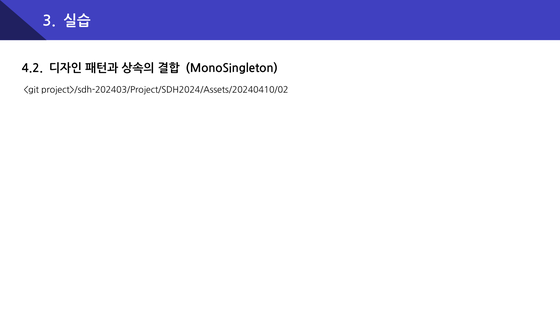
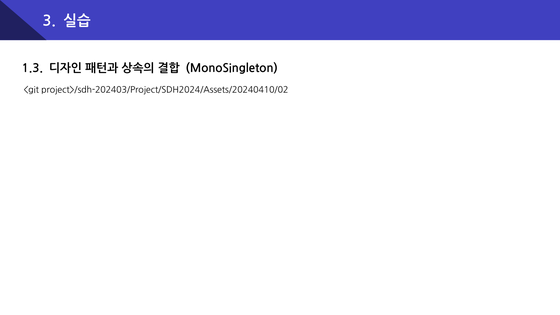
4.2: 4.2 -> 1.3
